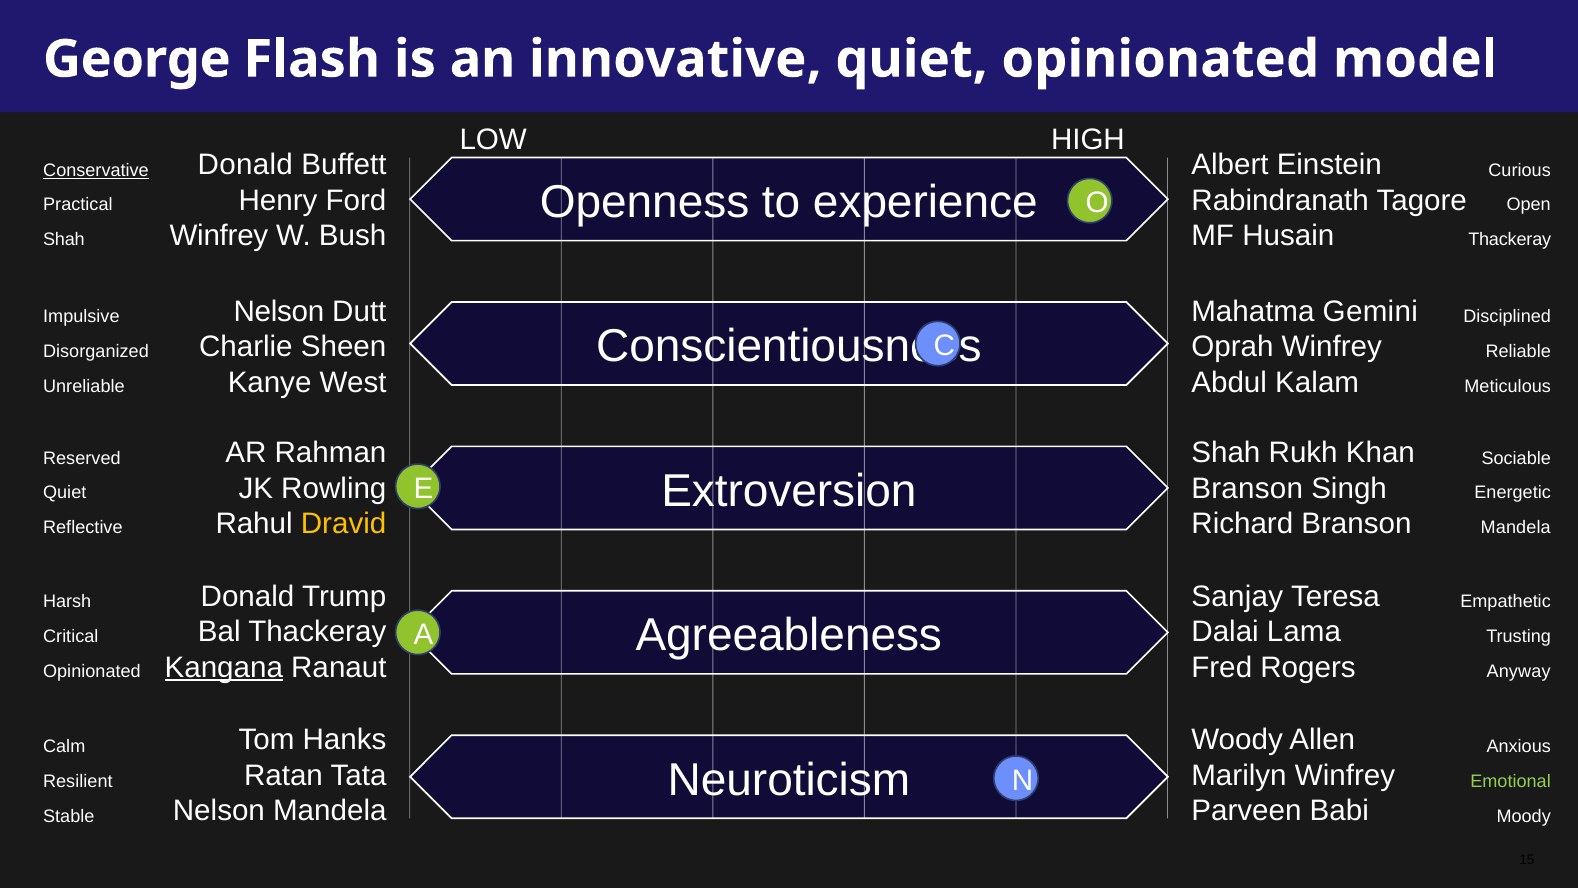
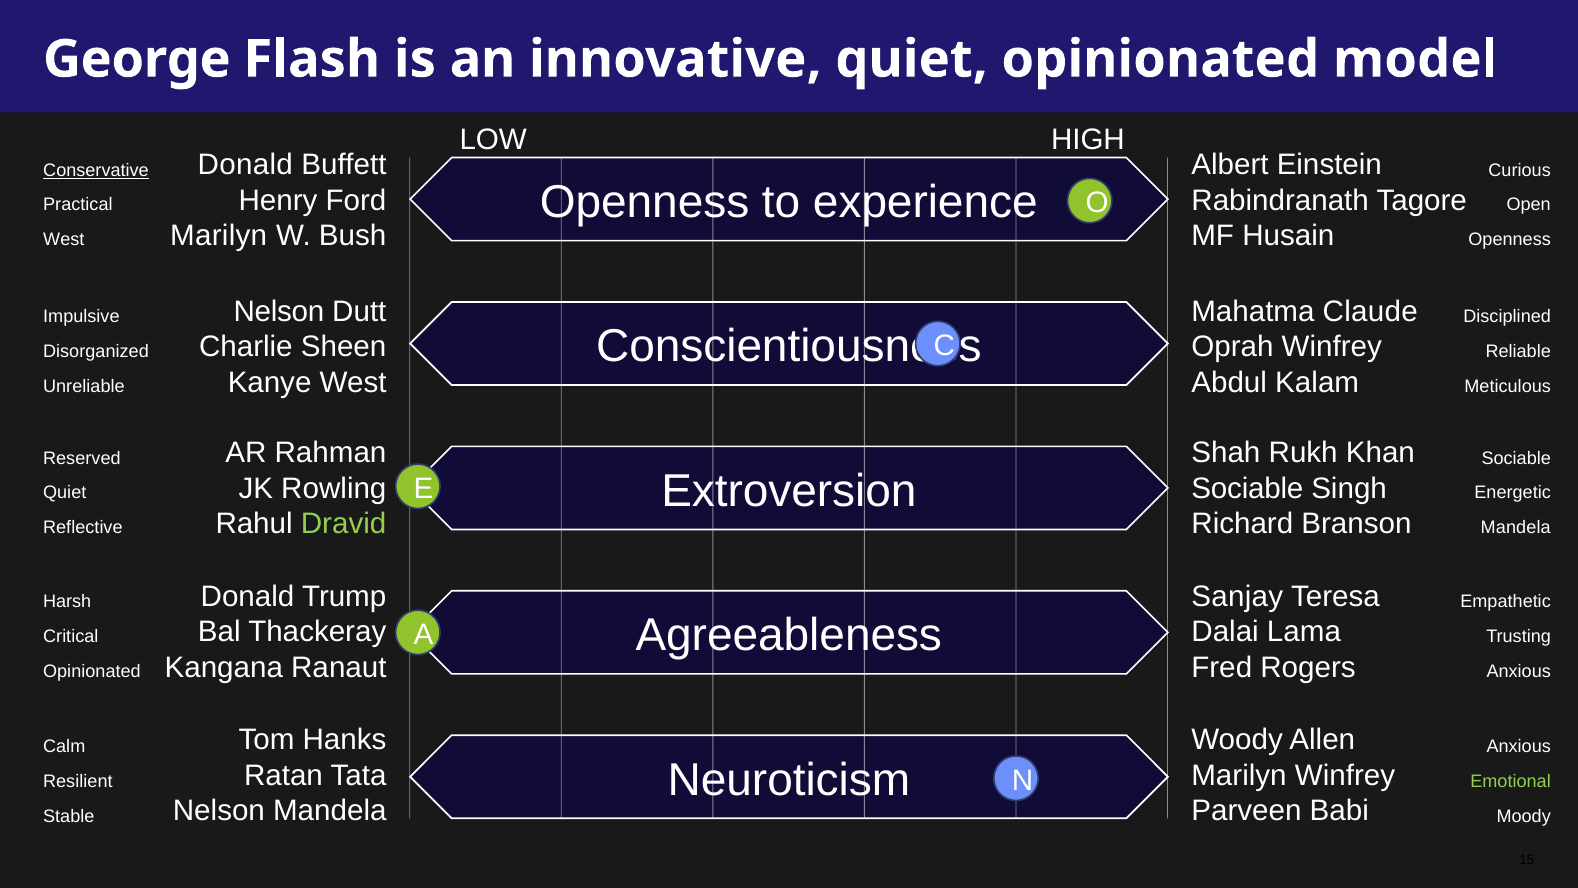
Winfrey at (219, 236): Winfrey -> Marilyn
Shah at (64, 240): Shah -> West
Thackeray at (1510, 240): Thackeray -> Openness
Gemini: Gemini -> Claude
Branson at (1247, 488): Branson -> Sociable
Dravid colour: yellow -> light green
Kangana underline: present -> none
Anyway at (1519, 671): Anyway -> Anxious
